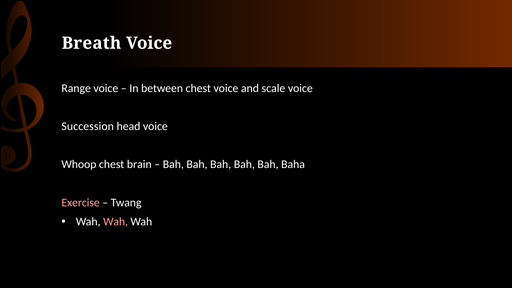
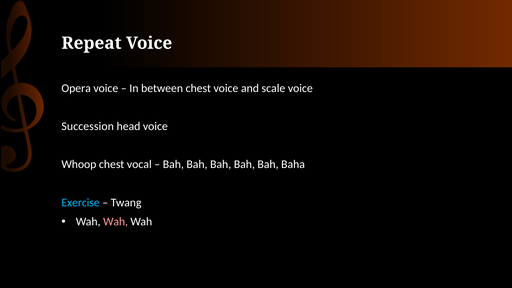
Breath: Breath -> Repeat
Range: Range -> Opera
brain: brain -> vocal
Exercise colour: pink -> light blue
